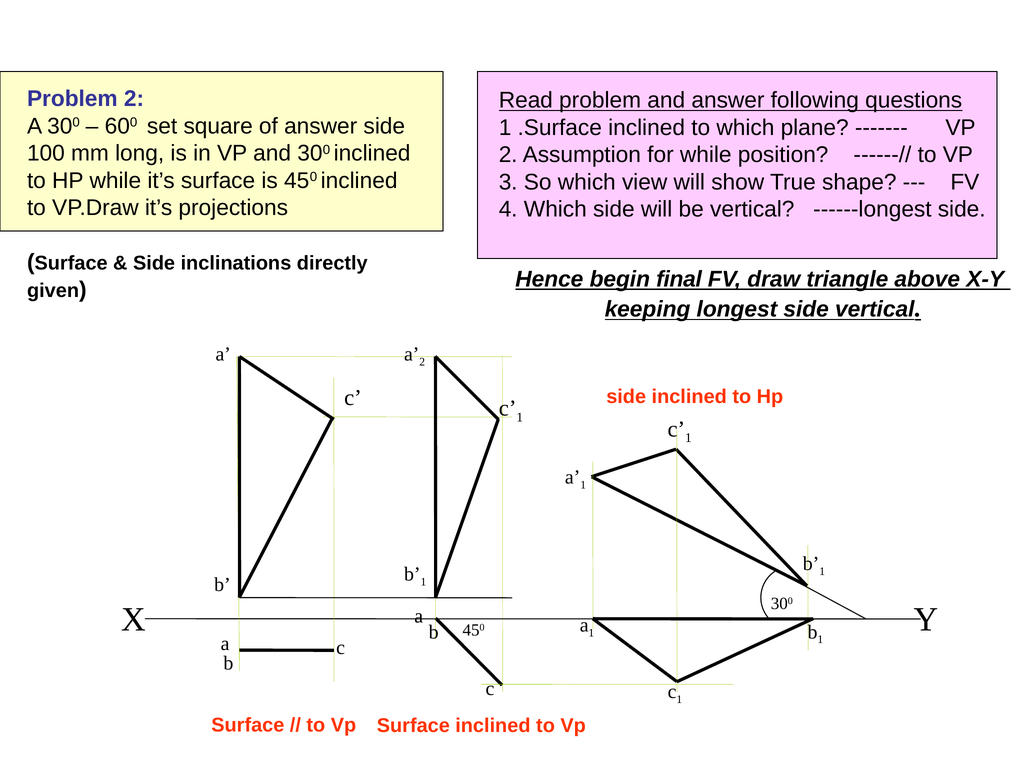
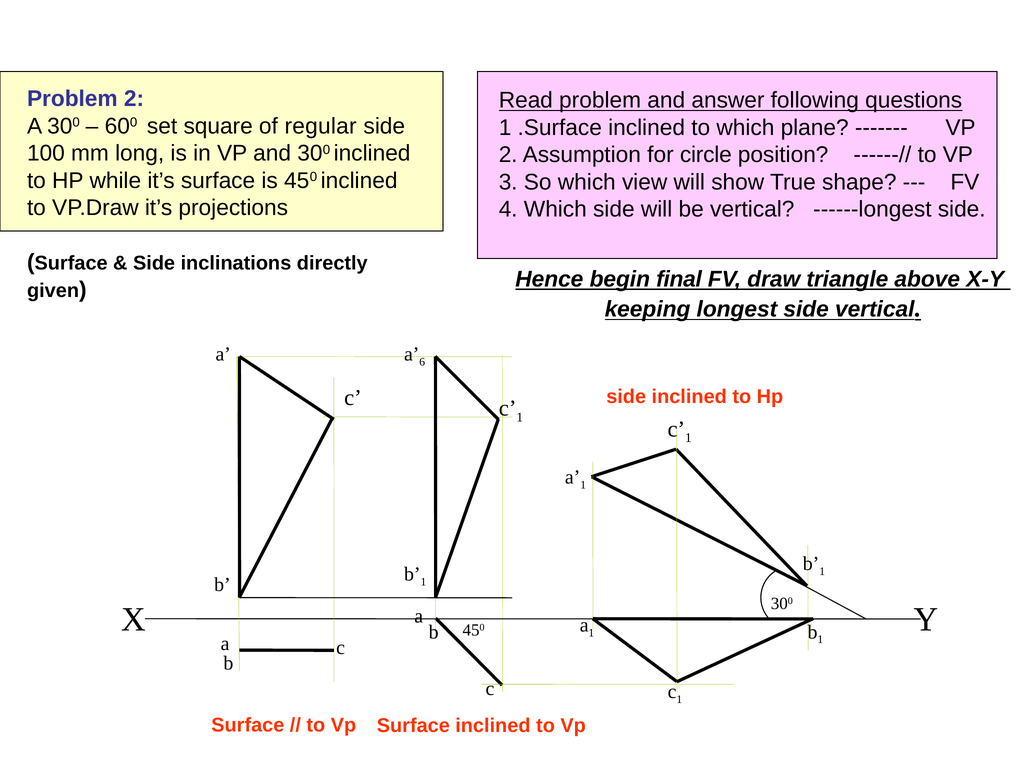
of answer: answer -> regular
for while: while -> circle
a 2: 2 -> 6
